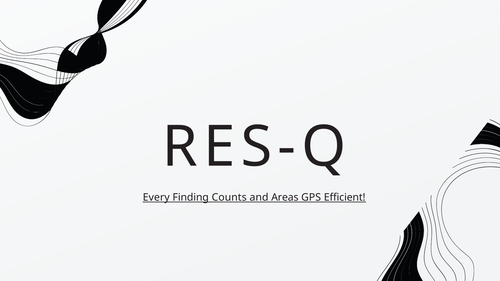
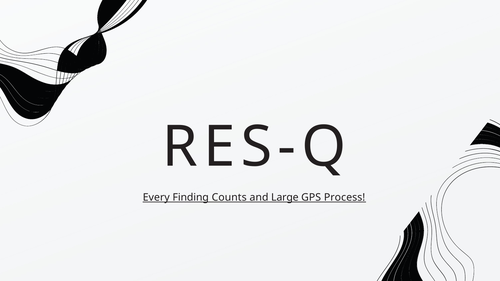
Areas: Areas -> Large
Efficient: Efficient -> Process
